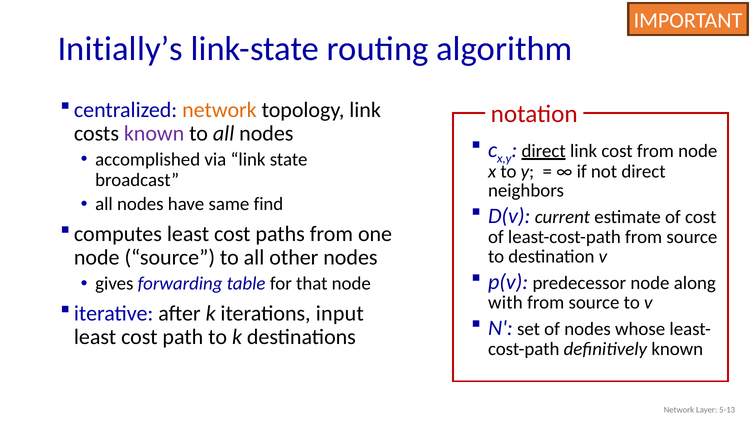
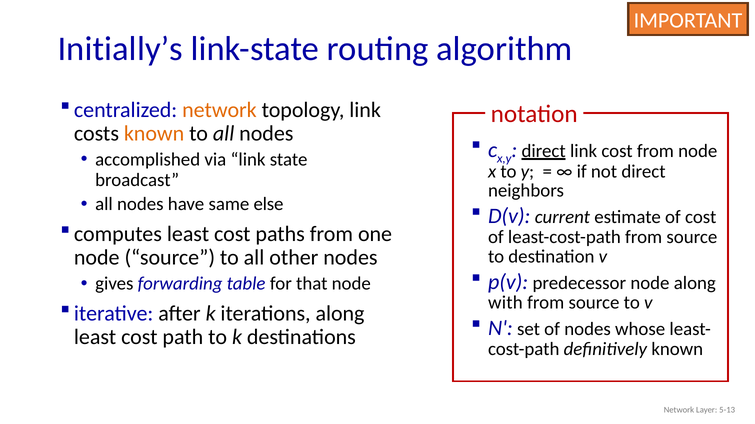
known at (154, 134) colour: purple -> orange
find: find -> else
iterations input: input -> along
